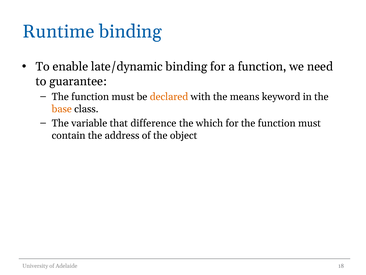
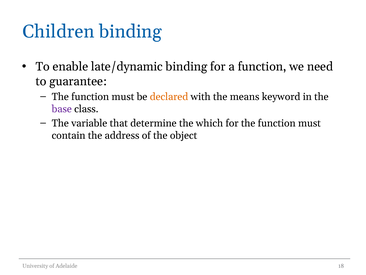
Runtime: Runtime -> Children
base colour: orange -> purple
difference: difference -> determine
